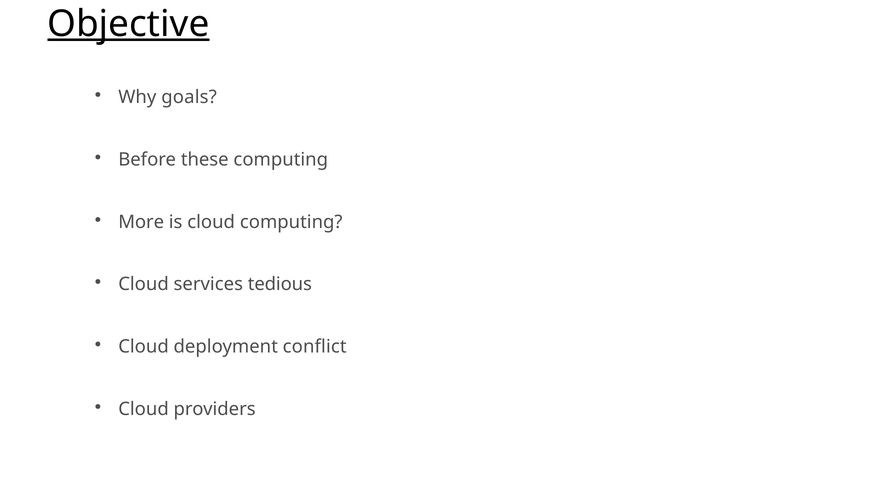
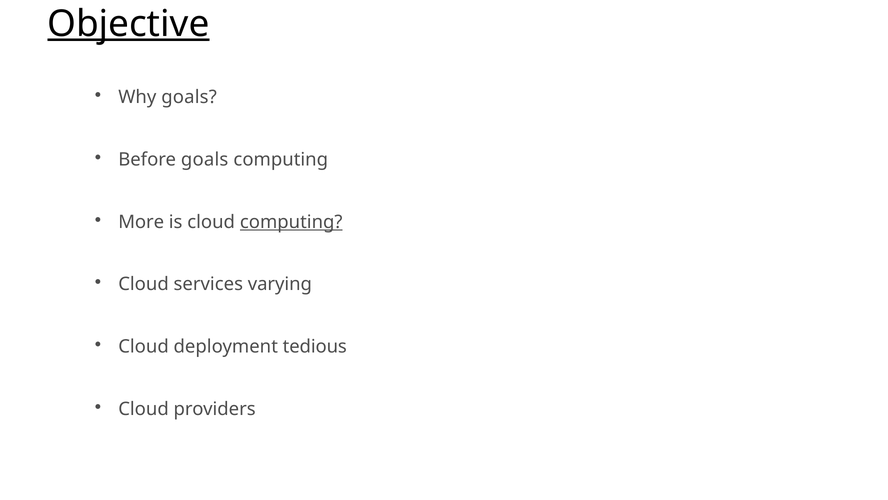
Before these: these -> goals
computing at (291, 222) underline: none -> present
tedious: tedious -> varying
conflict: conflict -> tedious
